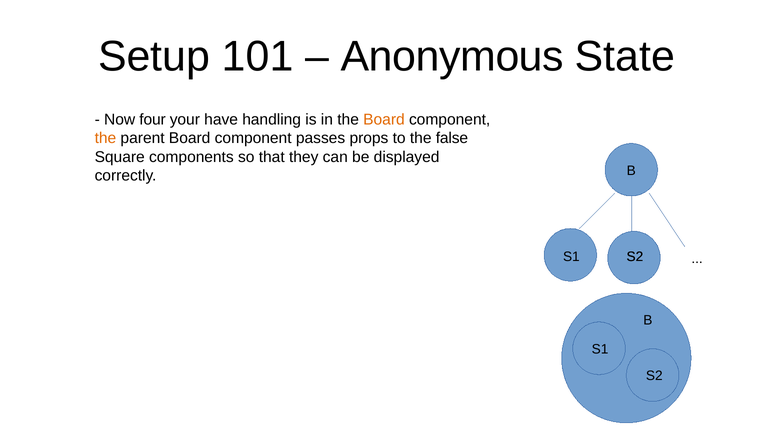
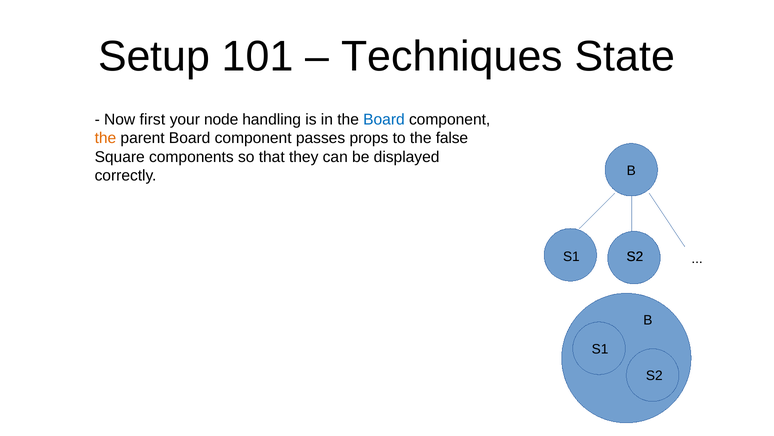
Anonymous: Anonymous -> Techniques
four: four -> first
have: have -> node
Board at (384, 119) colour: orange -> blue
